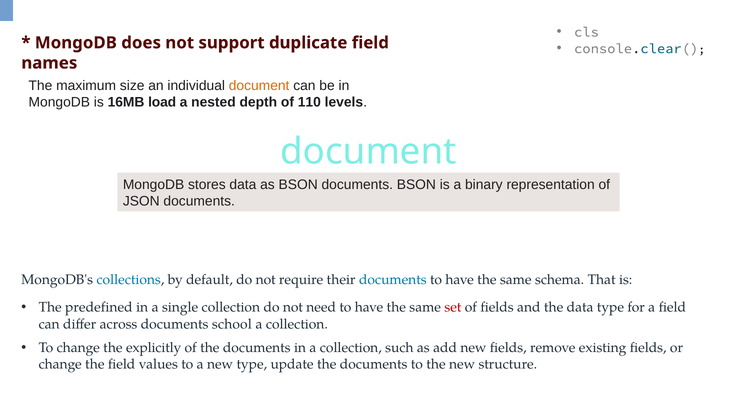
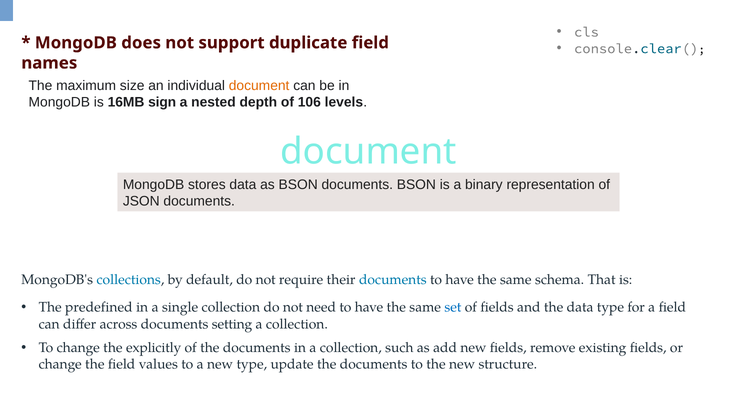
load: load -> sign
110: 110 -> 106
set colour: red -> blue
school: school -> setting
